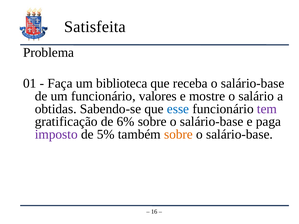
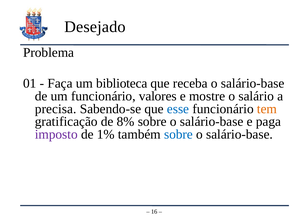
Satisfeita: Satisfeita -> Desejado
obtidas: obtidas -> precisa
tem colour: purple -> orange
6%: 6% -> 8%
5%: 5% -> 1%
sobre at (178, 134) colour: orange -> blue
